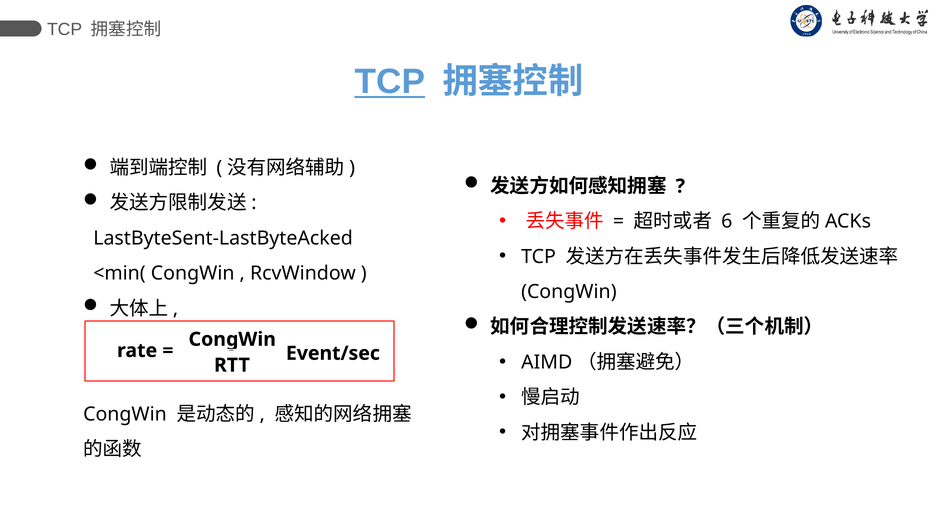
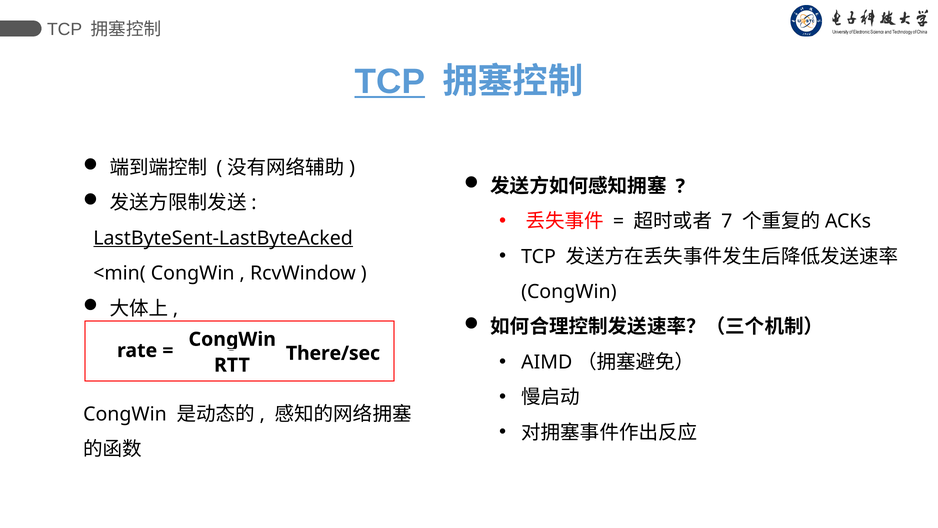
6: 6 -> 7
LastByteSent-LastByteAcked underline: none -> present
Event/sec: Event/sec -> There/sec
